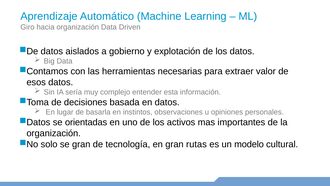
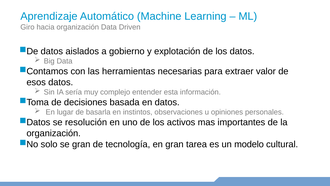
orientadas: orientadas -> resolución
rutas: rutas -> tarea
